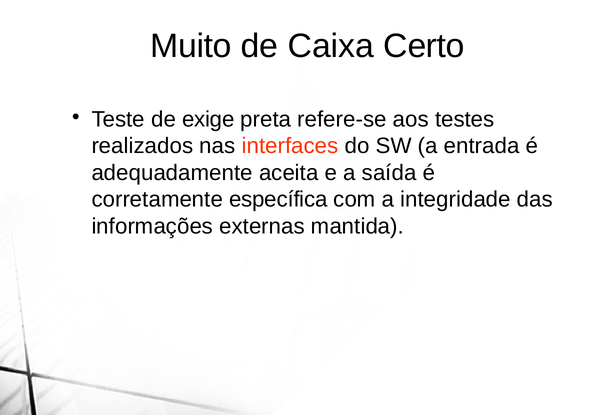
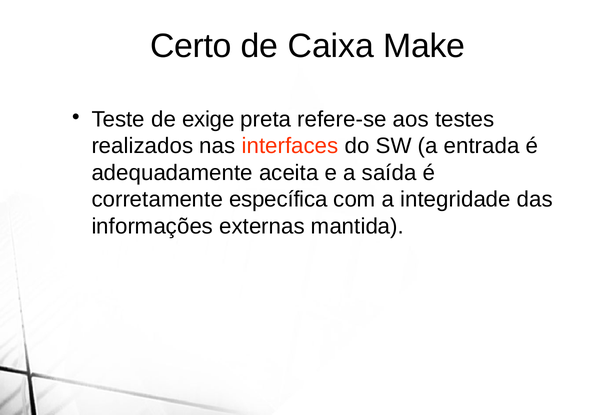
Muito: Muito -> Certo
Certo: Certo -> Make
